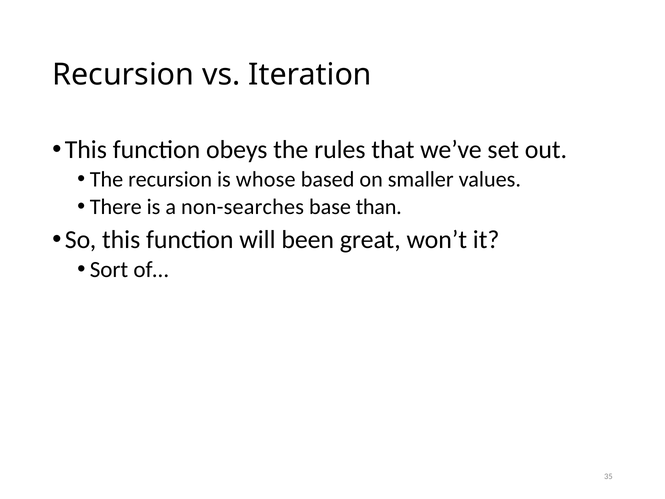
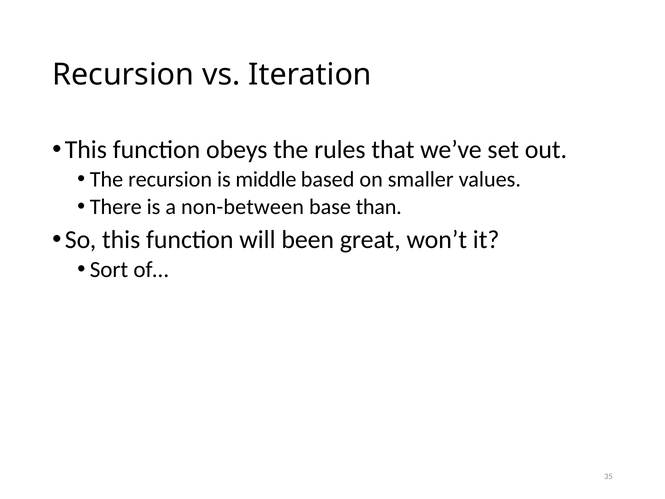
whose: whose -> middle
non-searches: non-searches -> non-between
